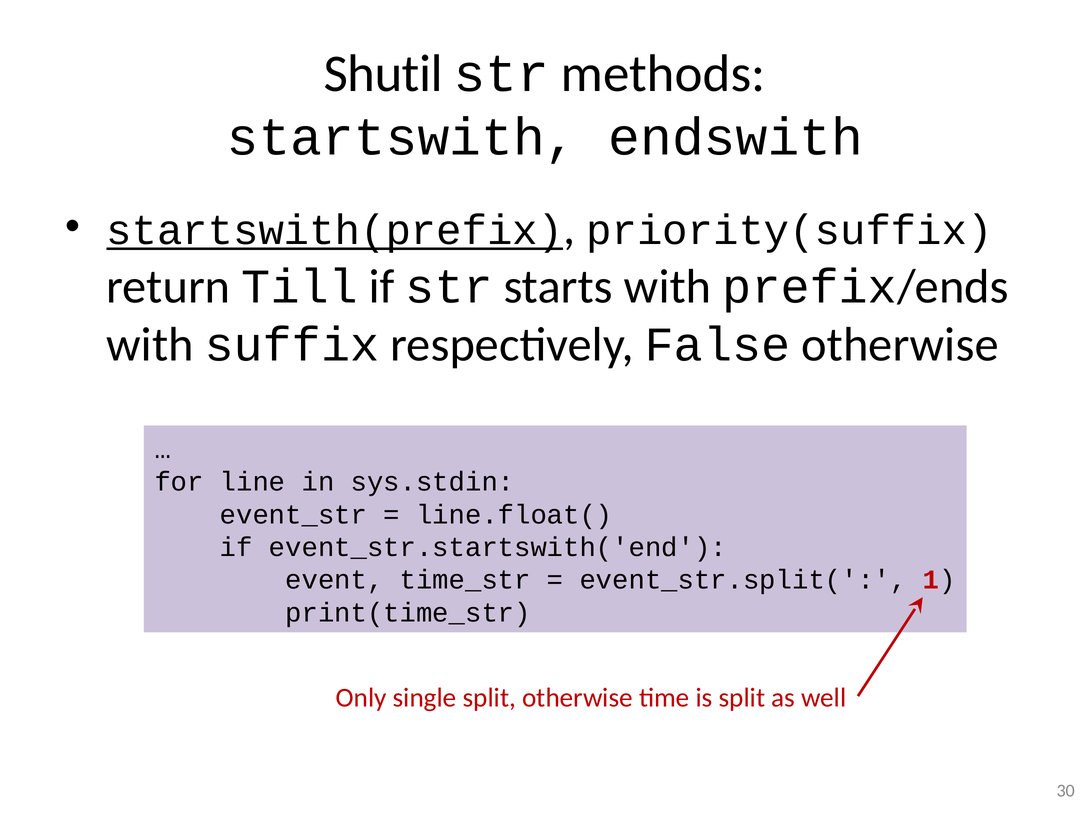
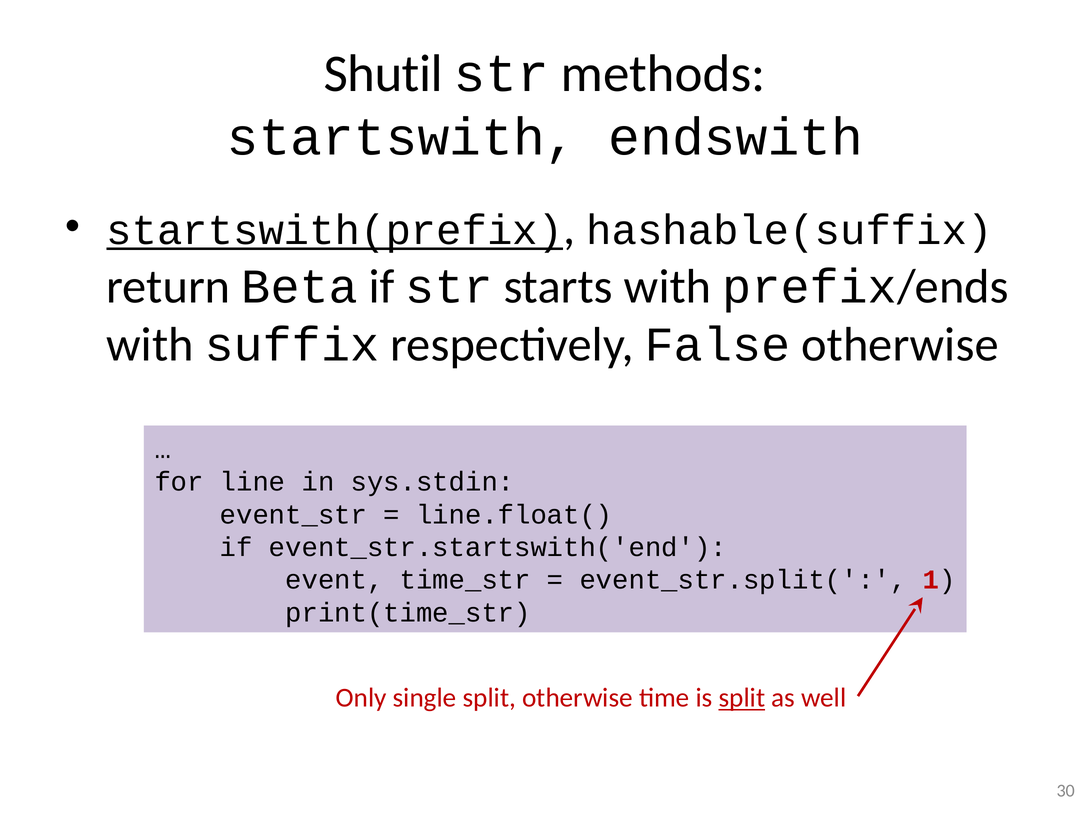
priority(suffix: priority(suffix -> hashable(suffix
Till: Till -> Beta
split at (742, 698) underline: none -> present
